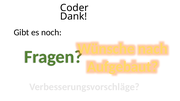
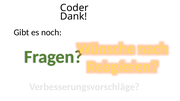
Aufgebaut: Aufgebaut -> Reagieren
